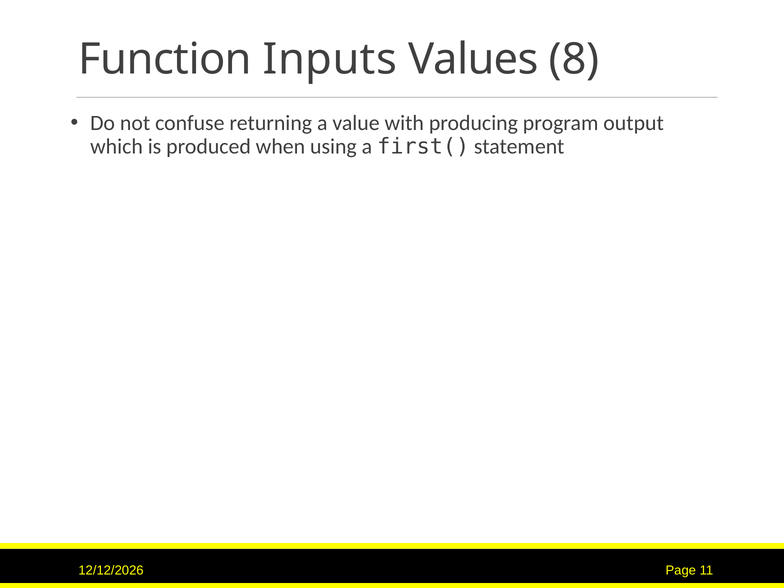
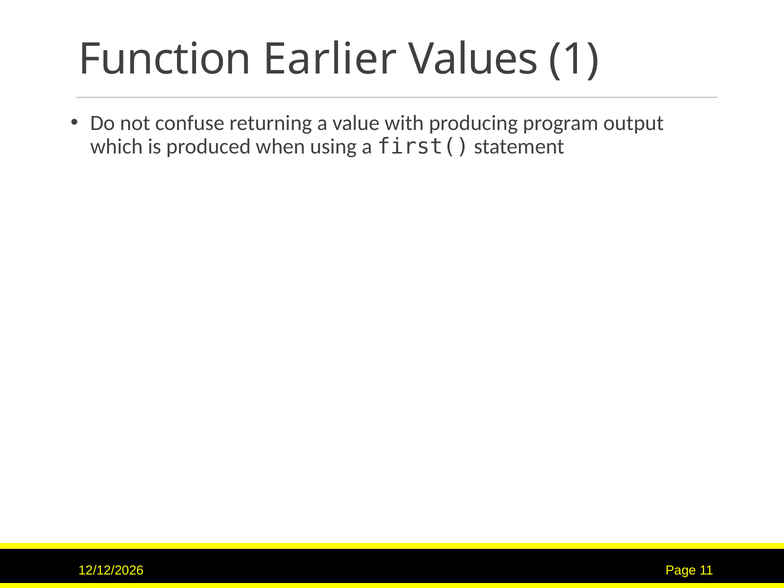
Inputs: Inputs -> Earlier
8: 8 -> 1
